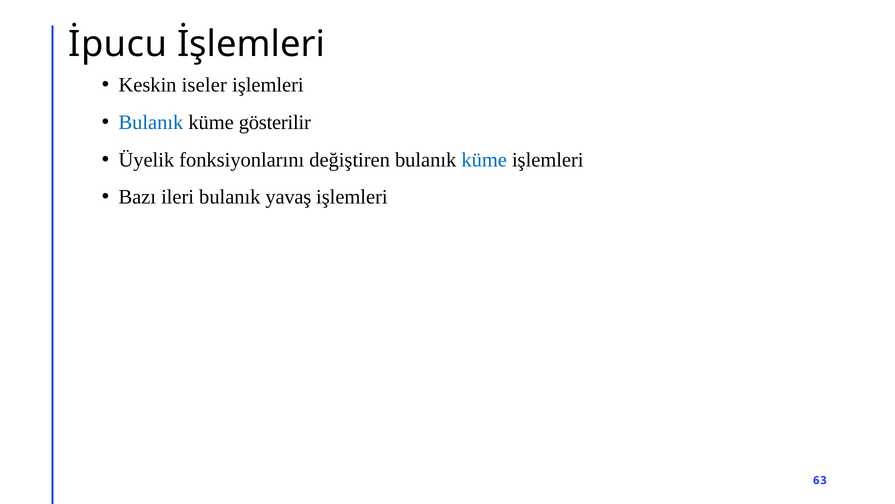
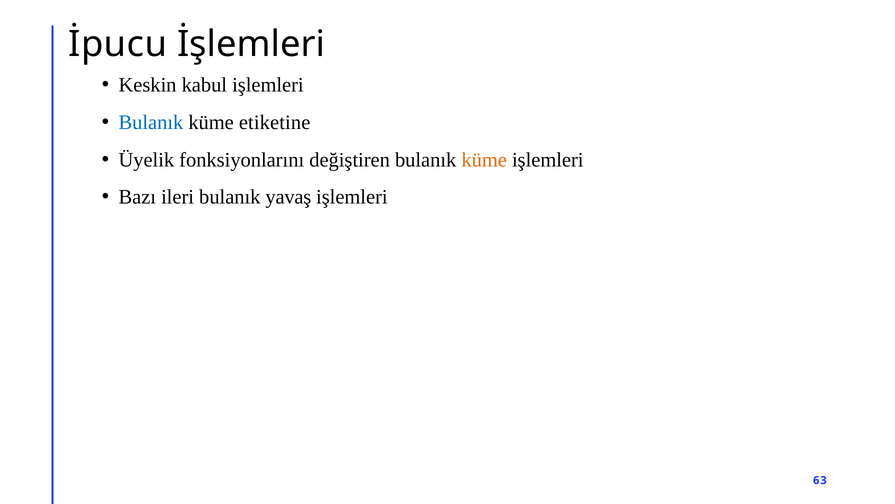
iseler: iseler -> kabul
gösterilir: gösterilir -> etiketine
küme at (484, 160) colour: blue -> orange
